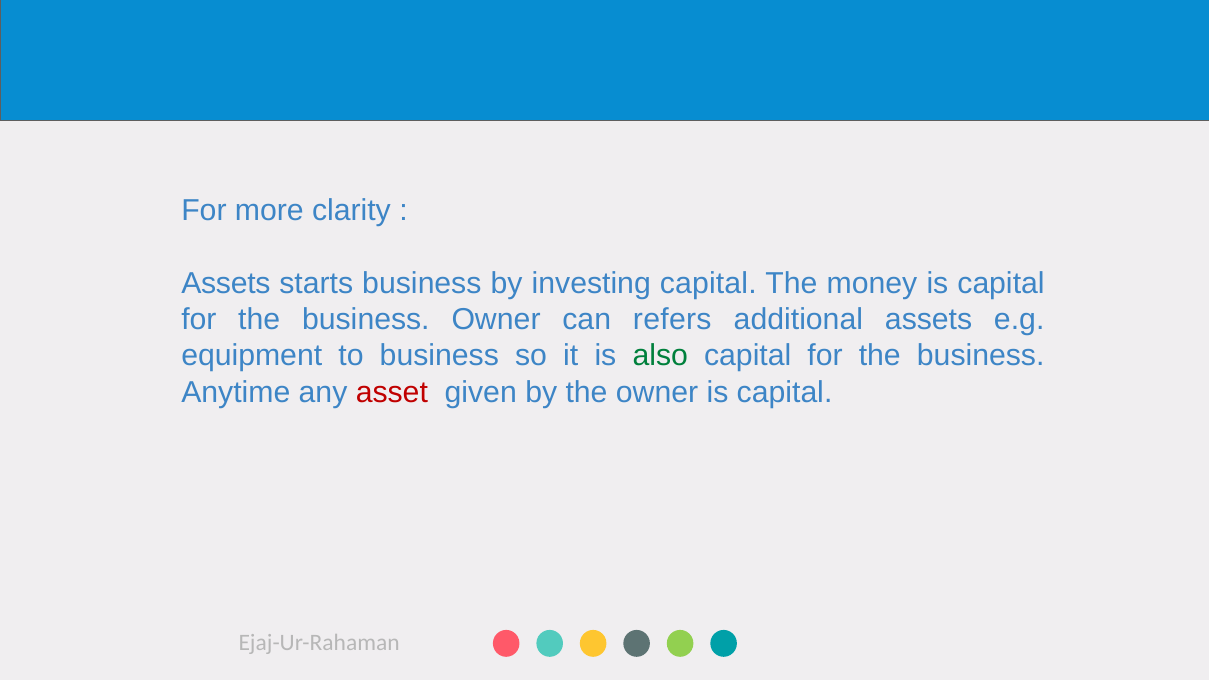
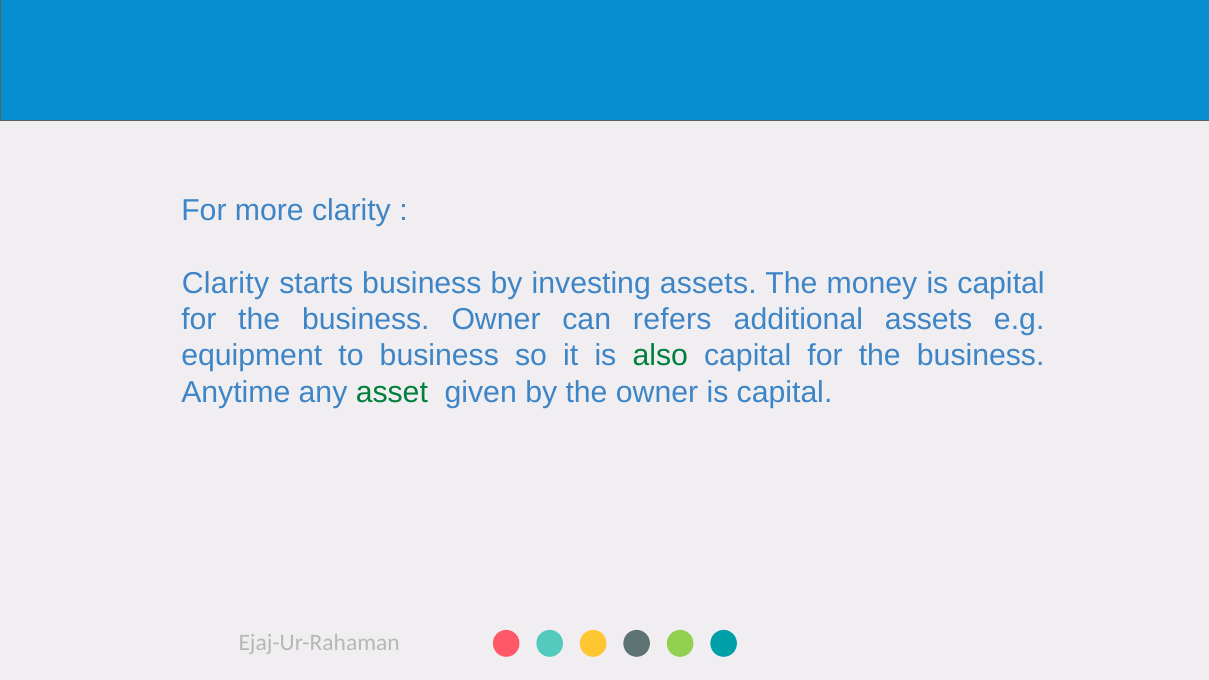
Assets at (226, 283): Assets -> Clarity
investing capital: capital -> assets
asset colour: red -> green
